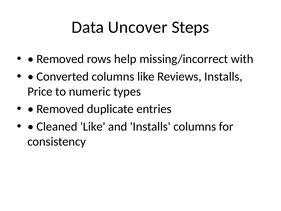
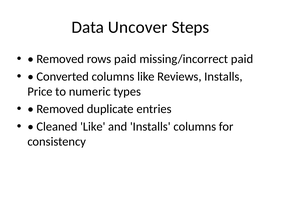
rows help: help -> paid
missing/incorrect with: with -> paid
